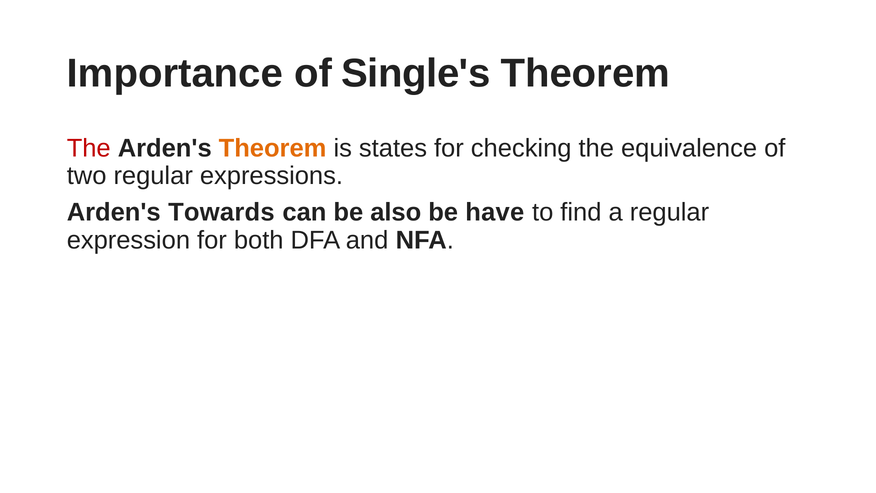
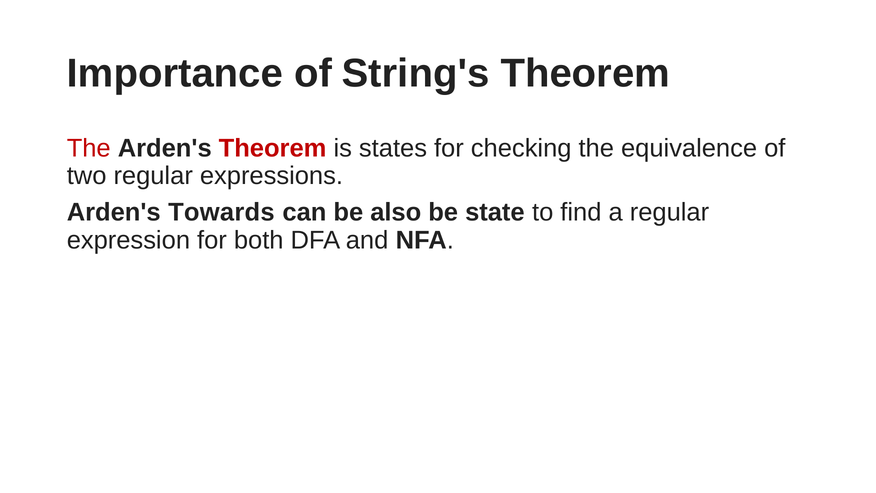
Single's: Single's -> String's
Theorem at (273, 148) colour: orange -> red
have: have -> state
